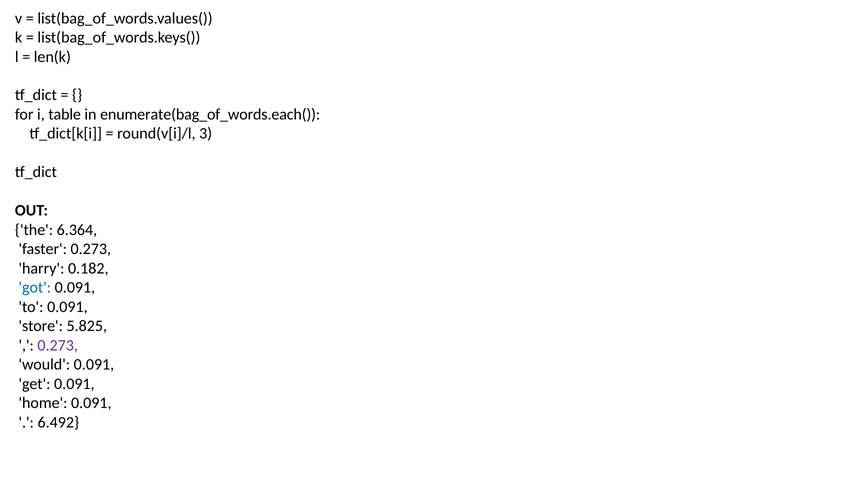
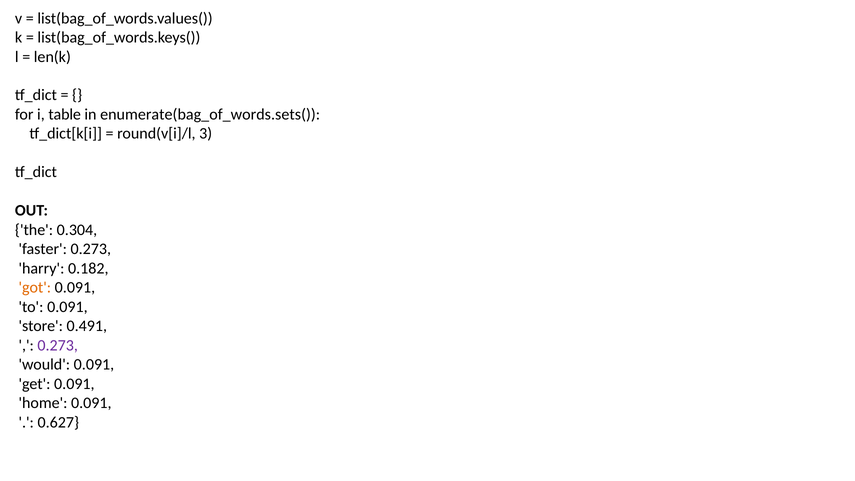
enumerate(bag_of_words.each(: enumerate(bag_of_words.each( -> enumerate(bag_of_words.sets(
6.364: 6.364 -> 0.304
got colour: blue -> orange
5.825: 5.825 -> 0.491
6.492: 6.492 -> 0.627
